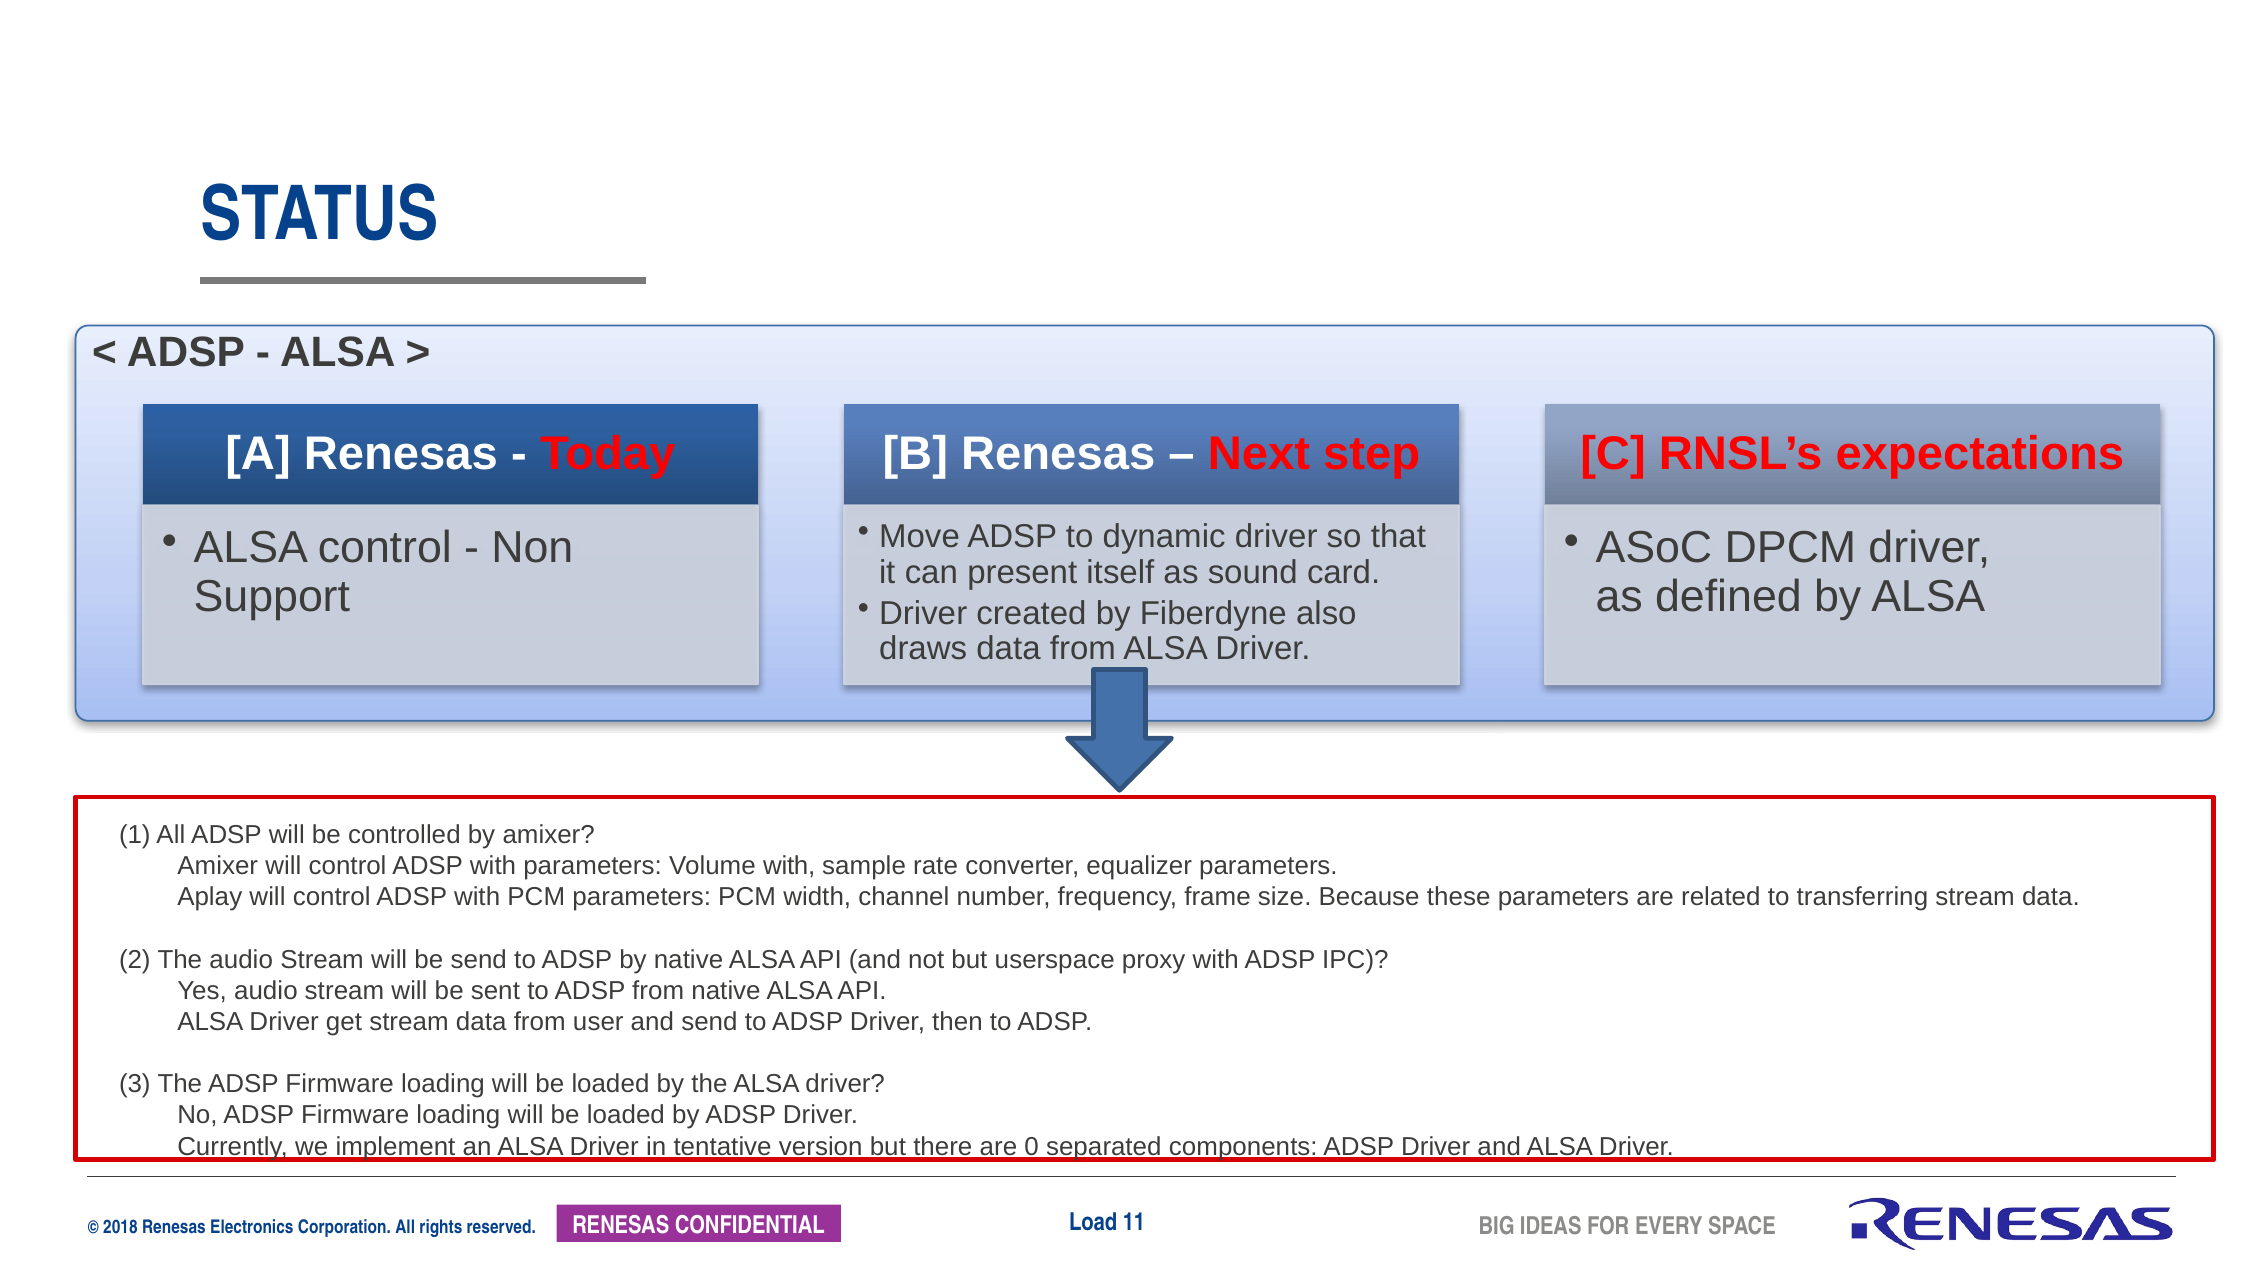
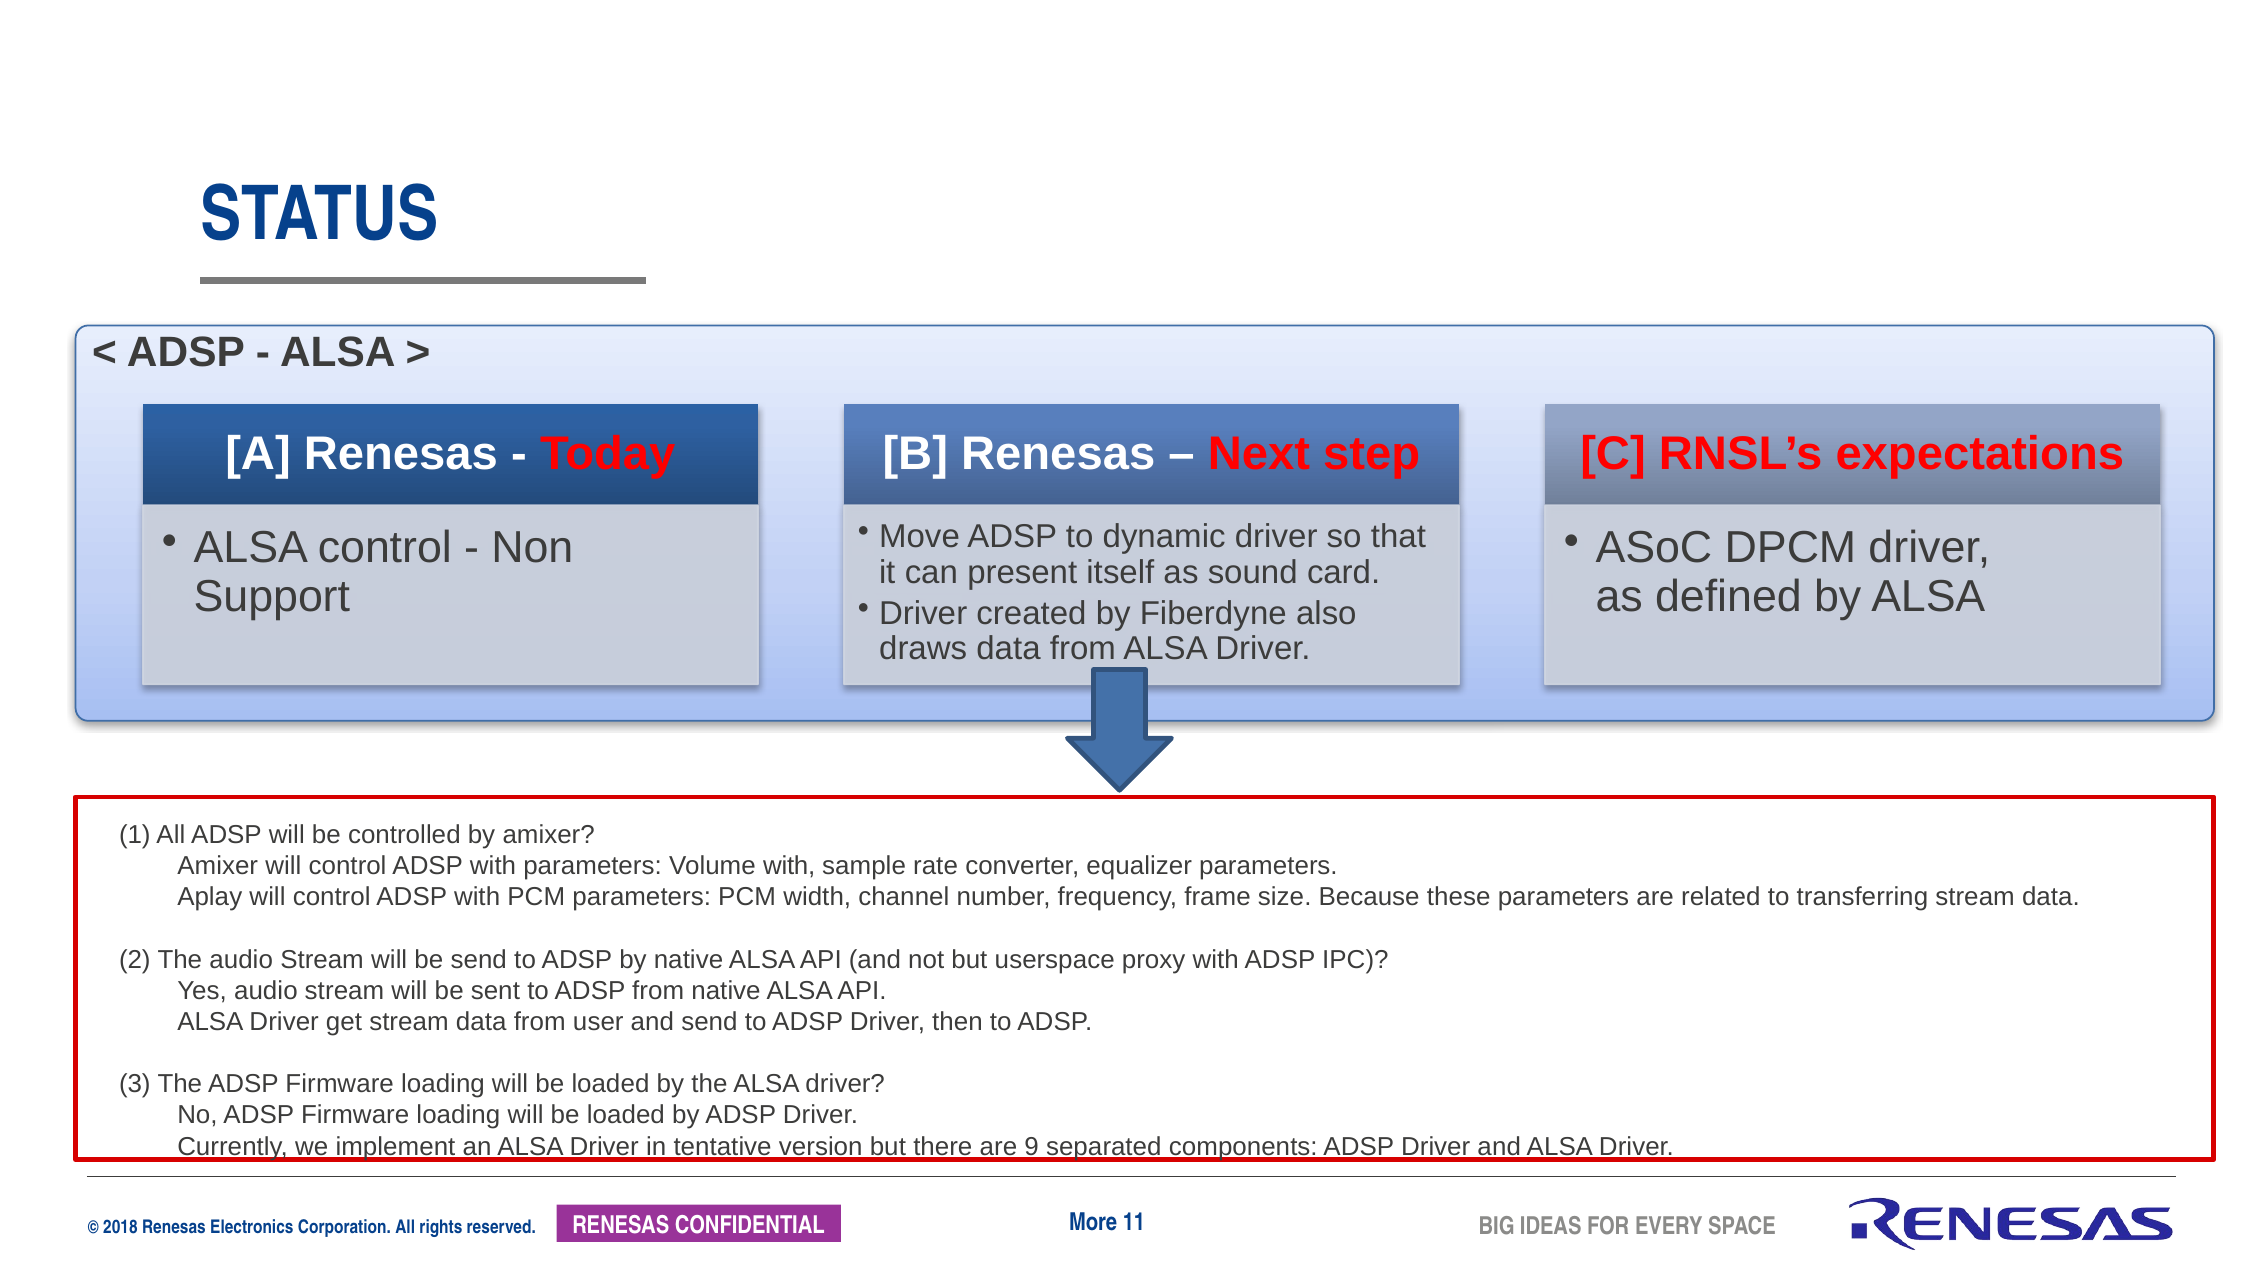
0: 0 -> 9
Load: Load -> More
